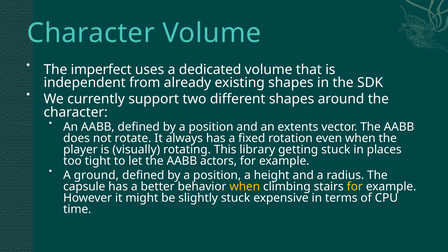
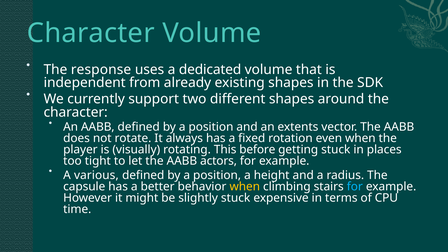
imperfect: imperfect -> response
library: library -> before
ground: ground -> various
for at (355, 186) colour: yellow -> light blue
